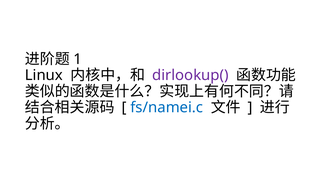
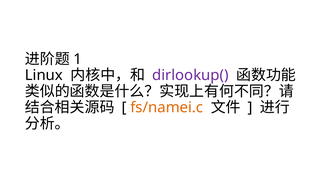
fs/namei.c colour: blue -> orange
